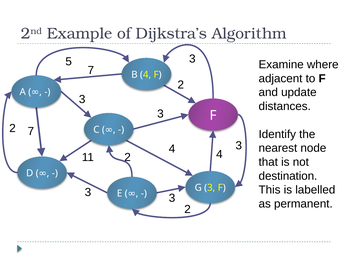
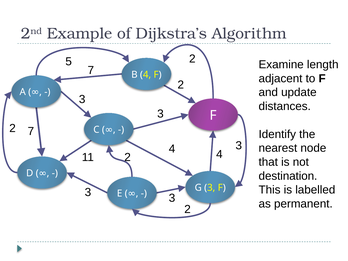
5 3: 3 -> 2
where: where -> length
